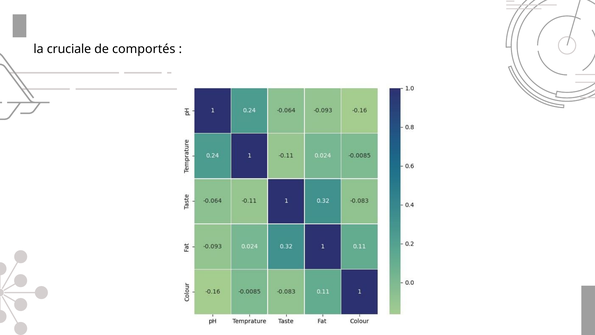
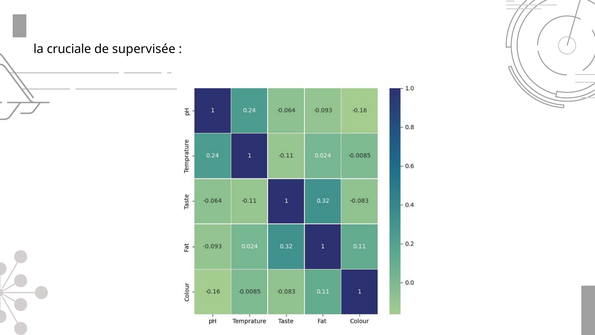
comportés: comportés -> supervisée
